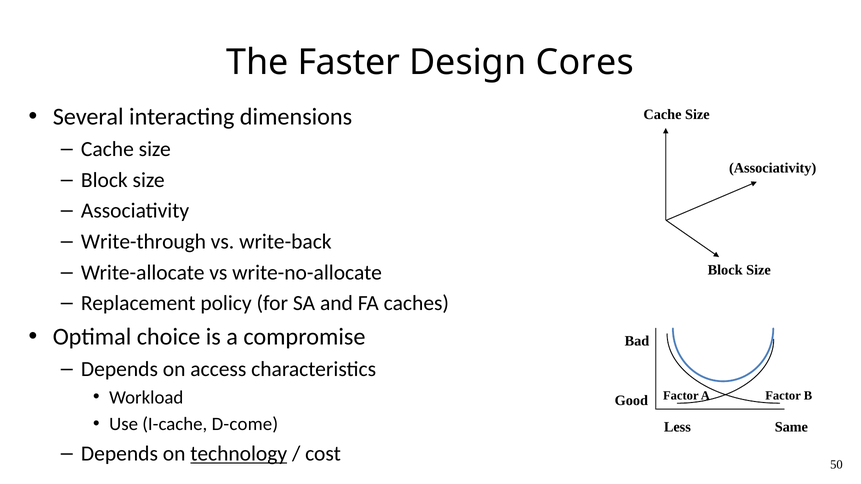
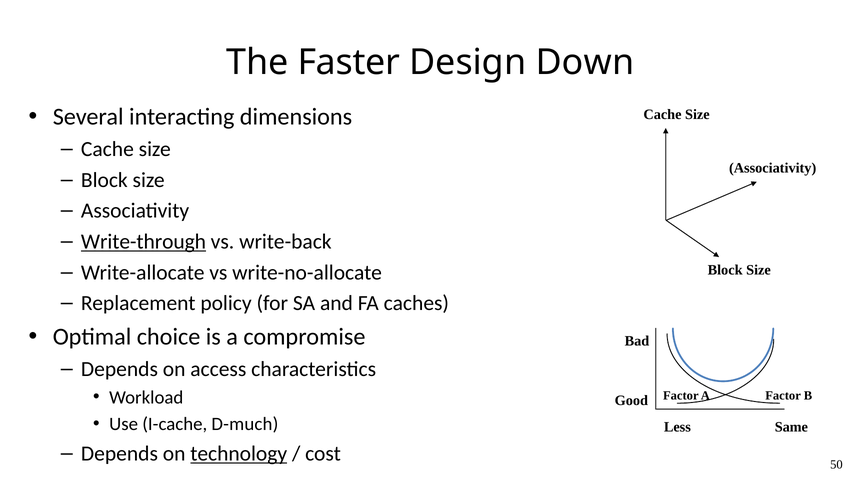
Cores: Cores -> Down
Write-through underline: none -> present
D-come: D-come -> D-much
